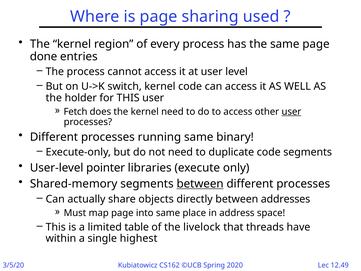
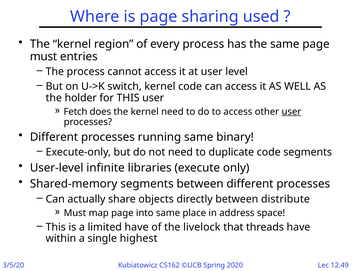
done at (44, 56): done -> must
pointer: pointer -> infinite
between at (200, 184) underline: present -> none
addresses: addresses -> distribute
limited table: table -> have
